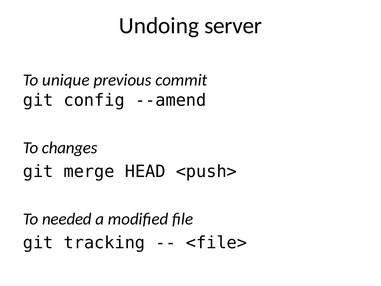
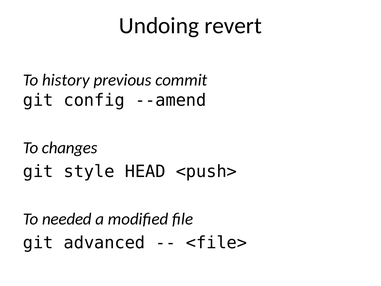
server: server -> revert
unique: unique -> history
merge: merge -> style
tracking: tracking -> advanced
